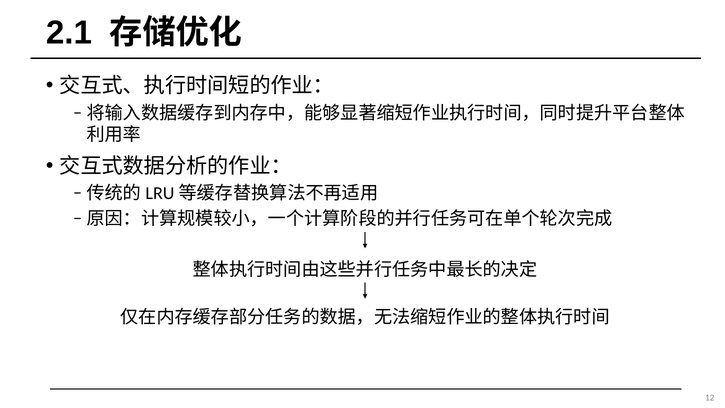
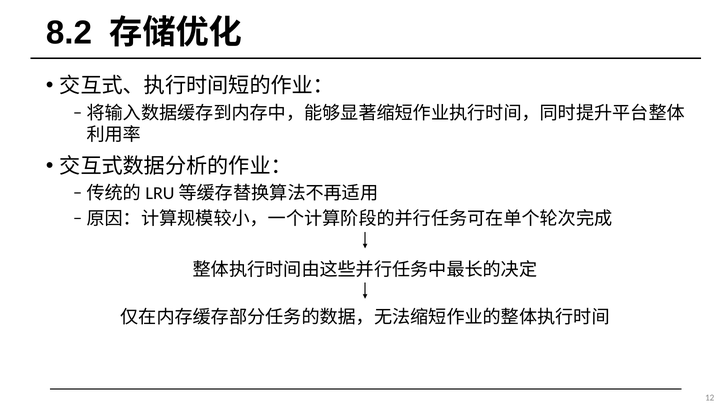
2.1: 2.1 -> 8.2
